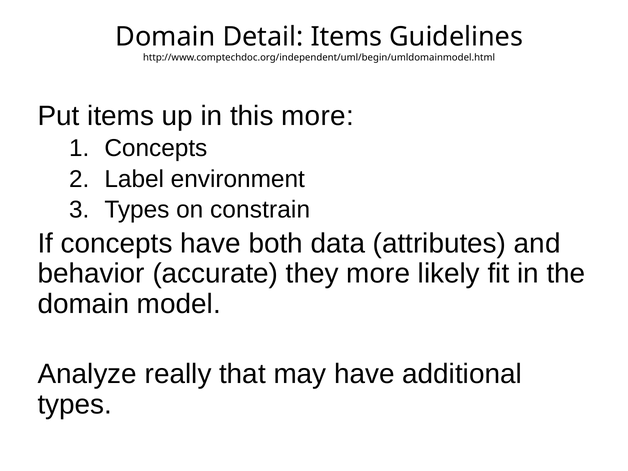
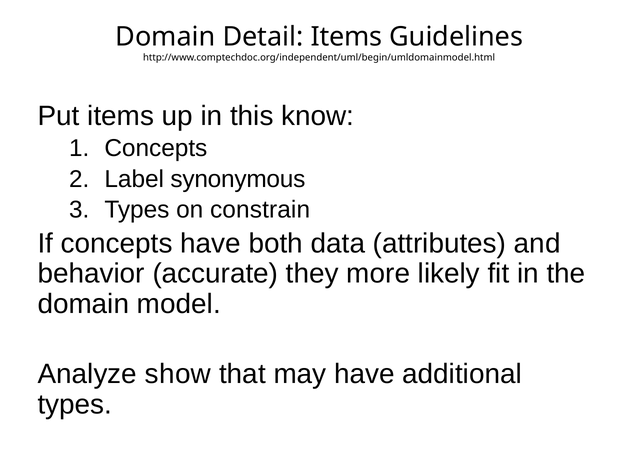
this more: more -> know
environment: environment -> synonymous
really: really -> show
